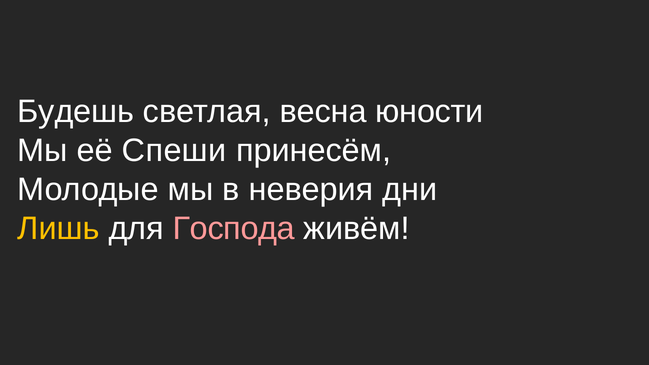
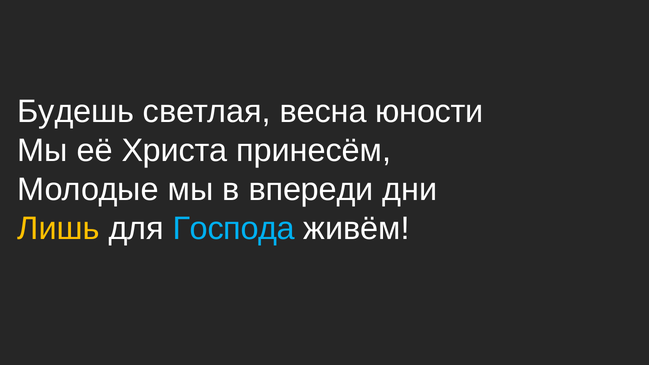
Спеши: Спеши -> Христа
неверия: неверия -> впереди
Господа colour: pink -> light blue
